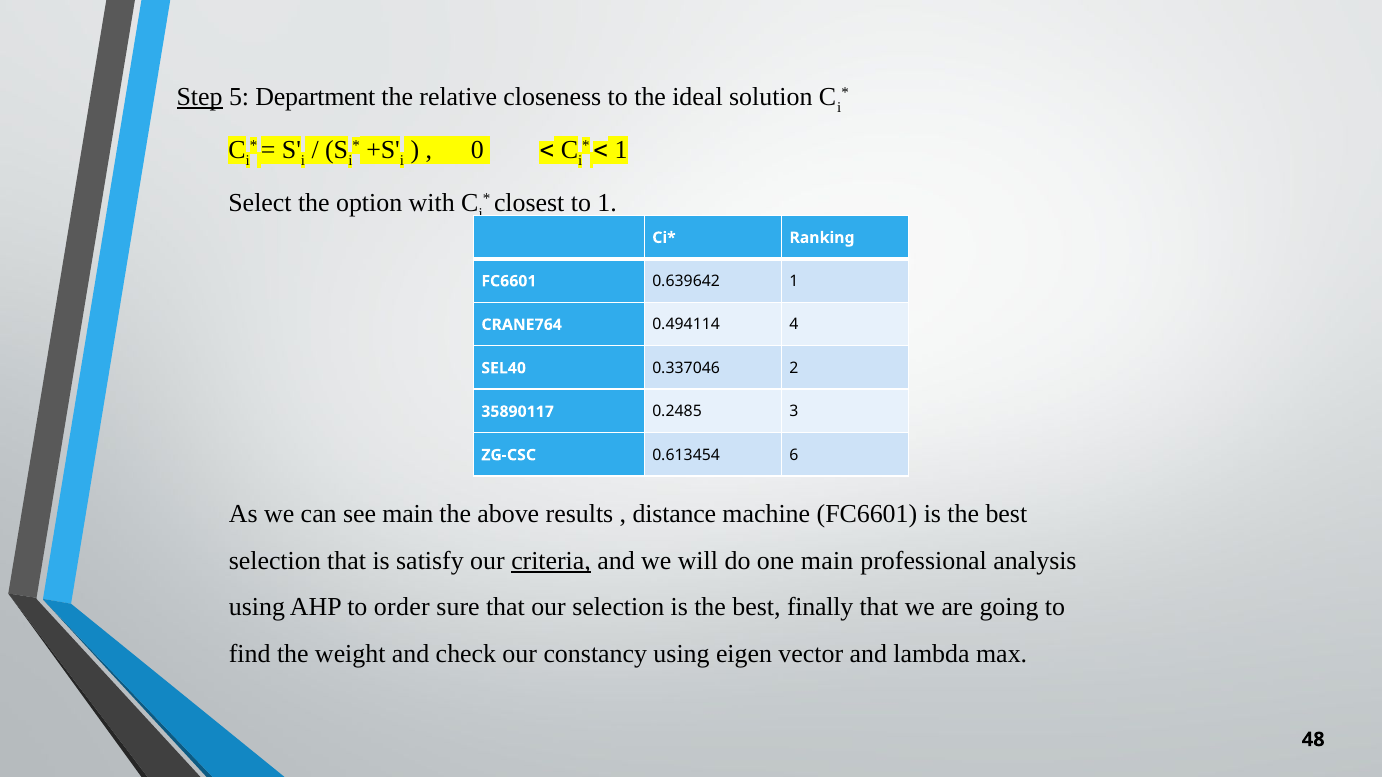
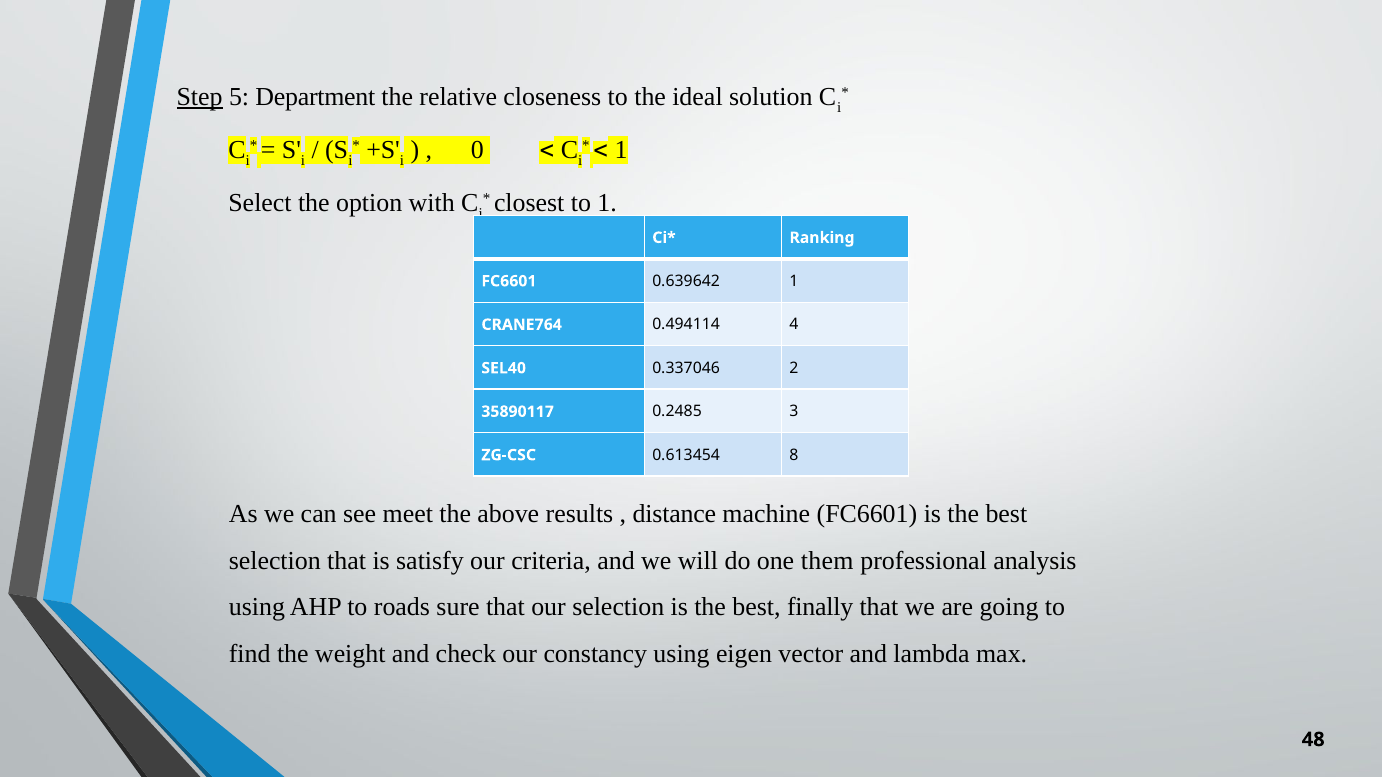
6: 6 -> 8
see main: main -> meet
criteria underline: present -> none
one main: main -> them
order: order -> roads
